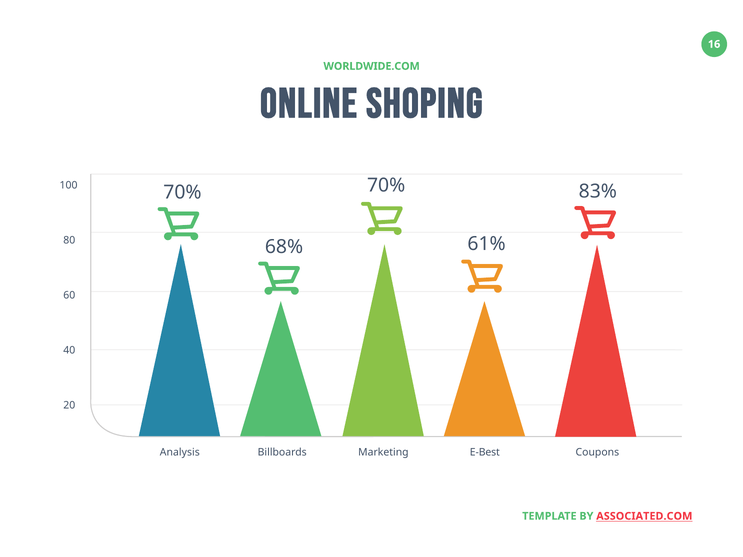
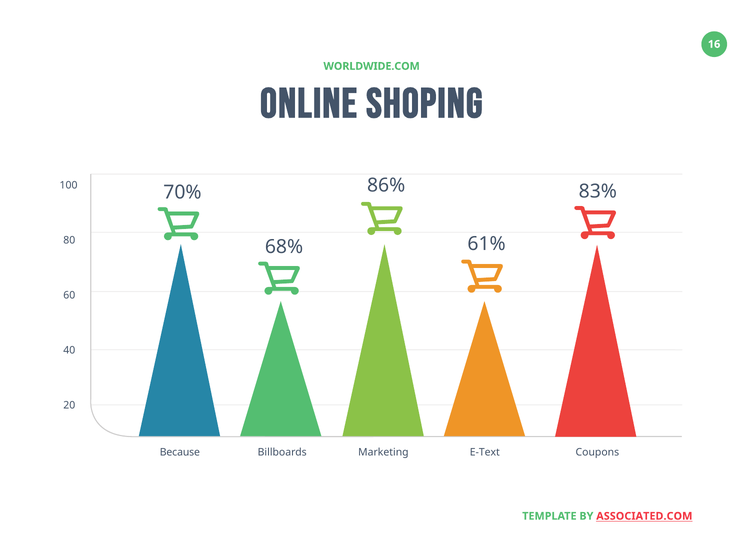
70% at (386, 185): 70% -> 86%
Analysis: Analysis -> Because
E-Best: E-Best -> E-Text
